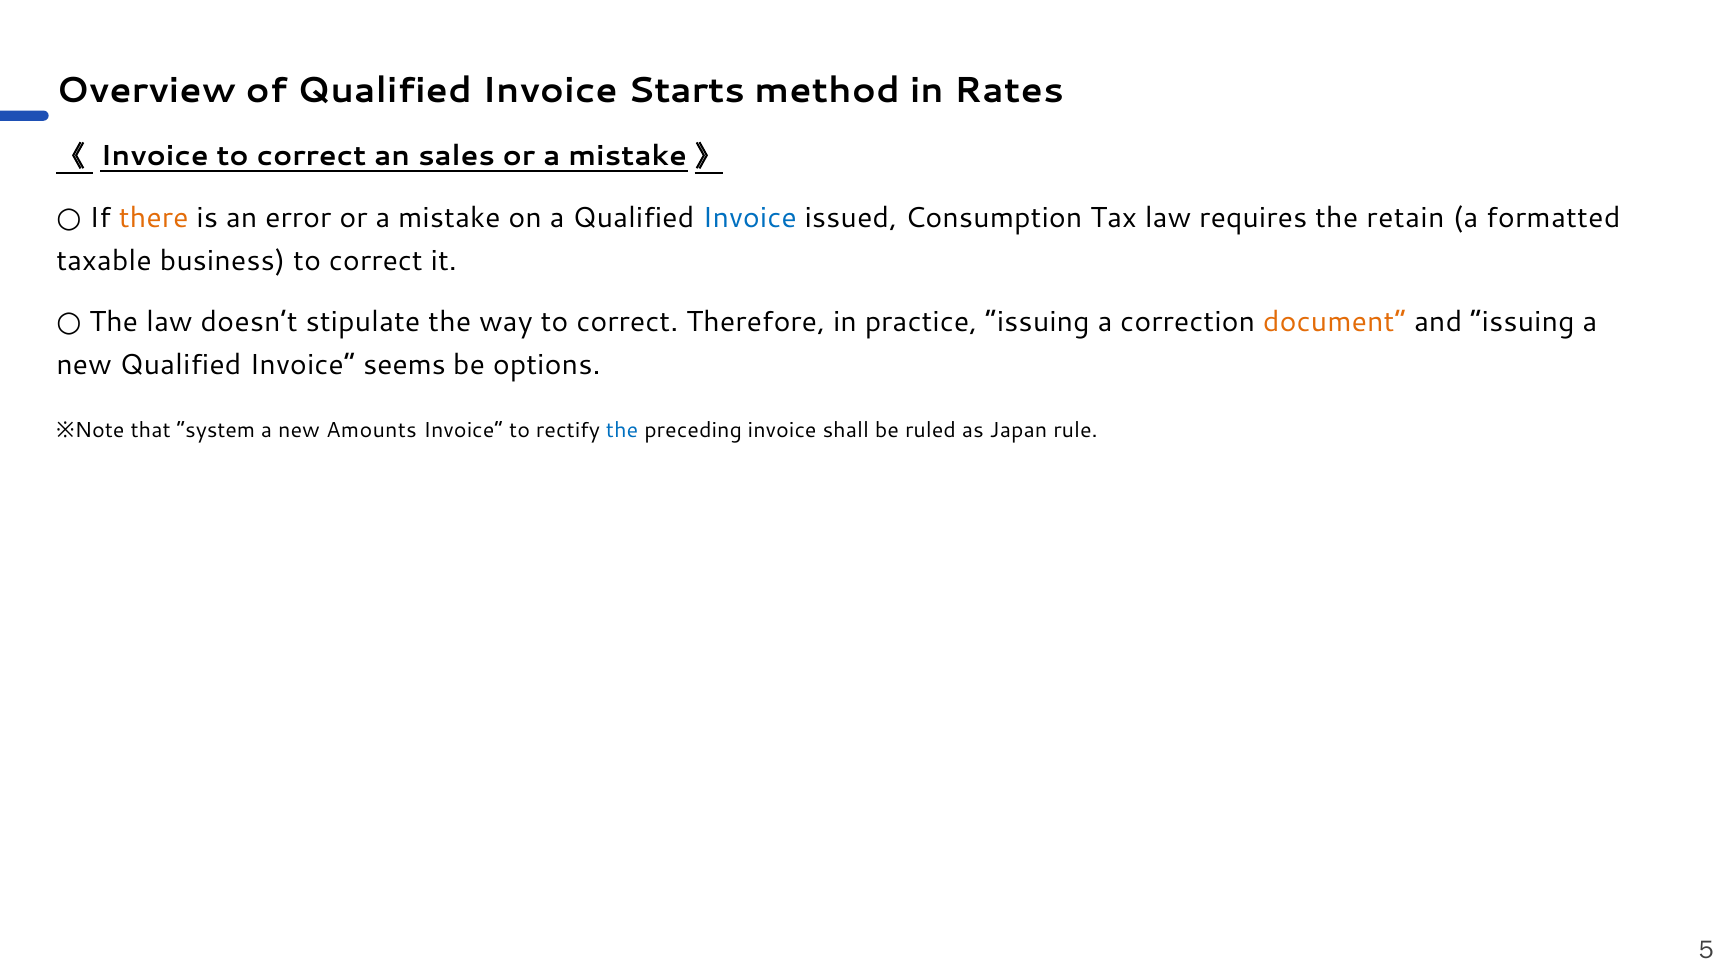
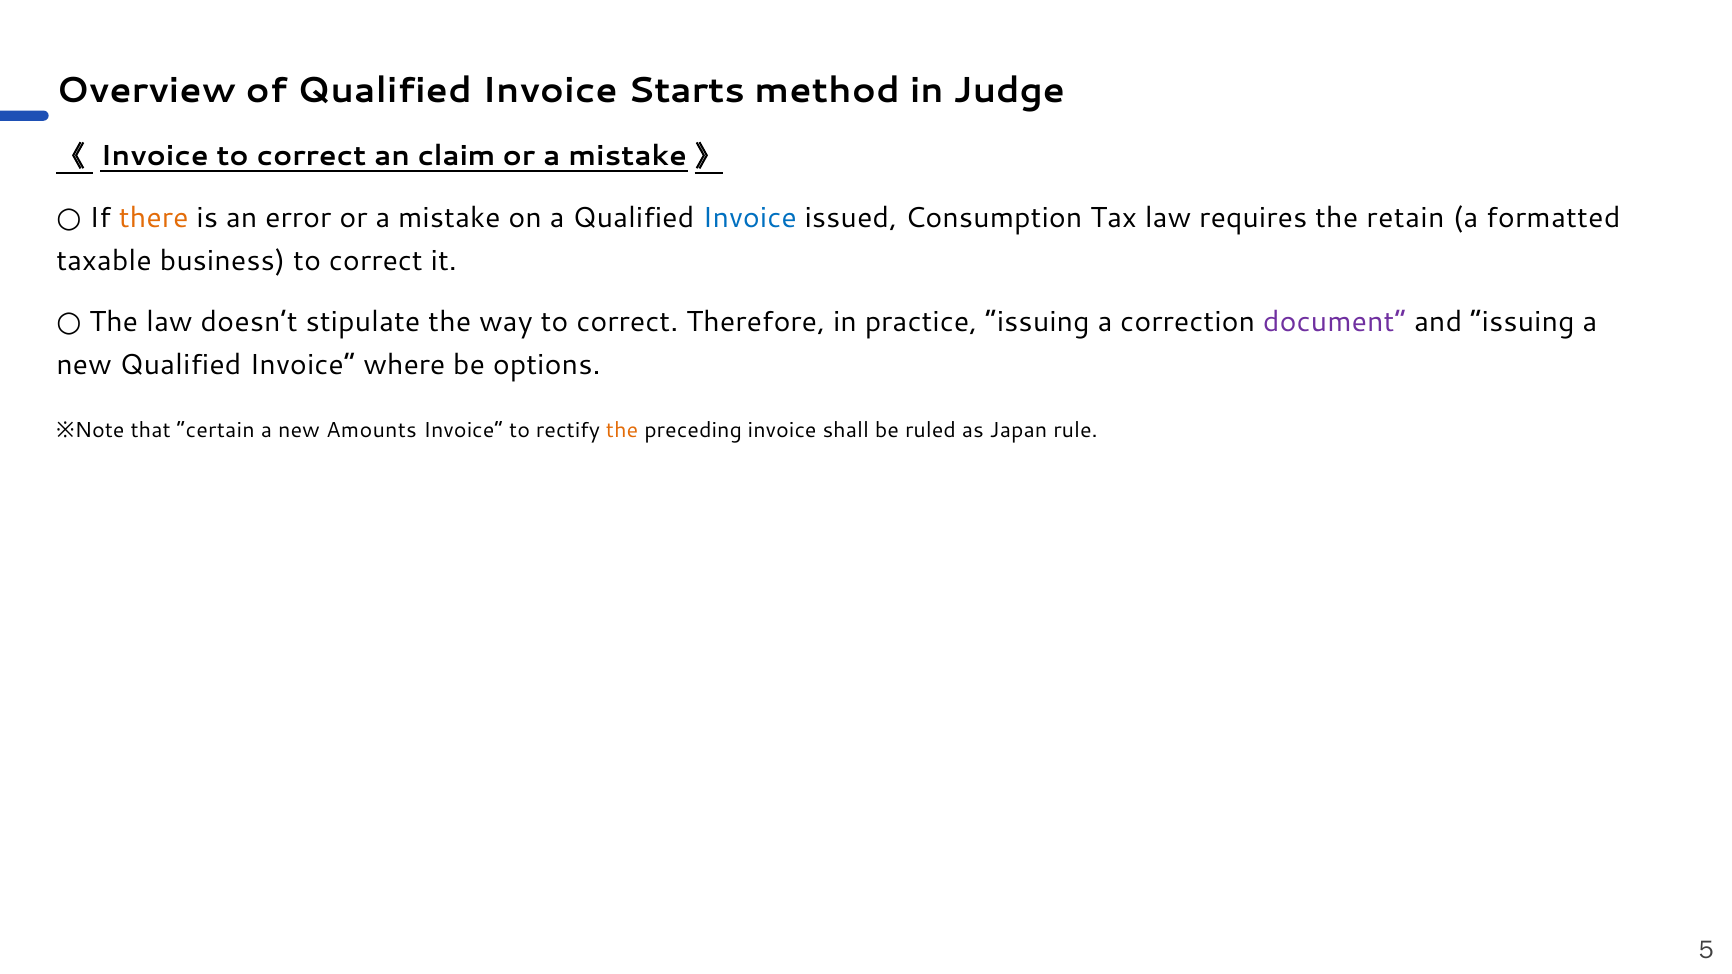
Rates: Rates -> Judge
sales: sales -> claim
document colour: orange -> purple
seems: seems -> where
system: system -> certain
the at (622, 431) colour: blue -> orange
